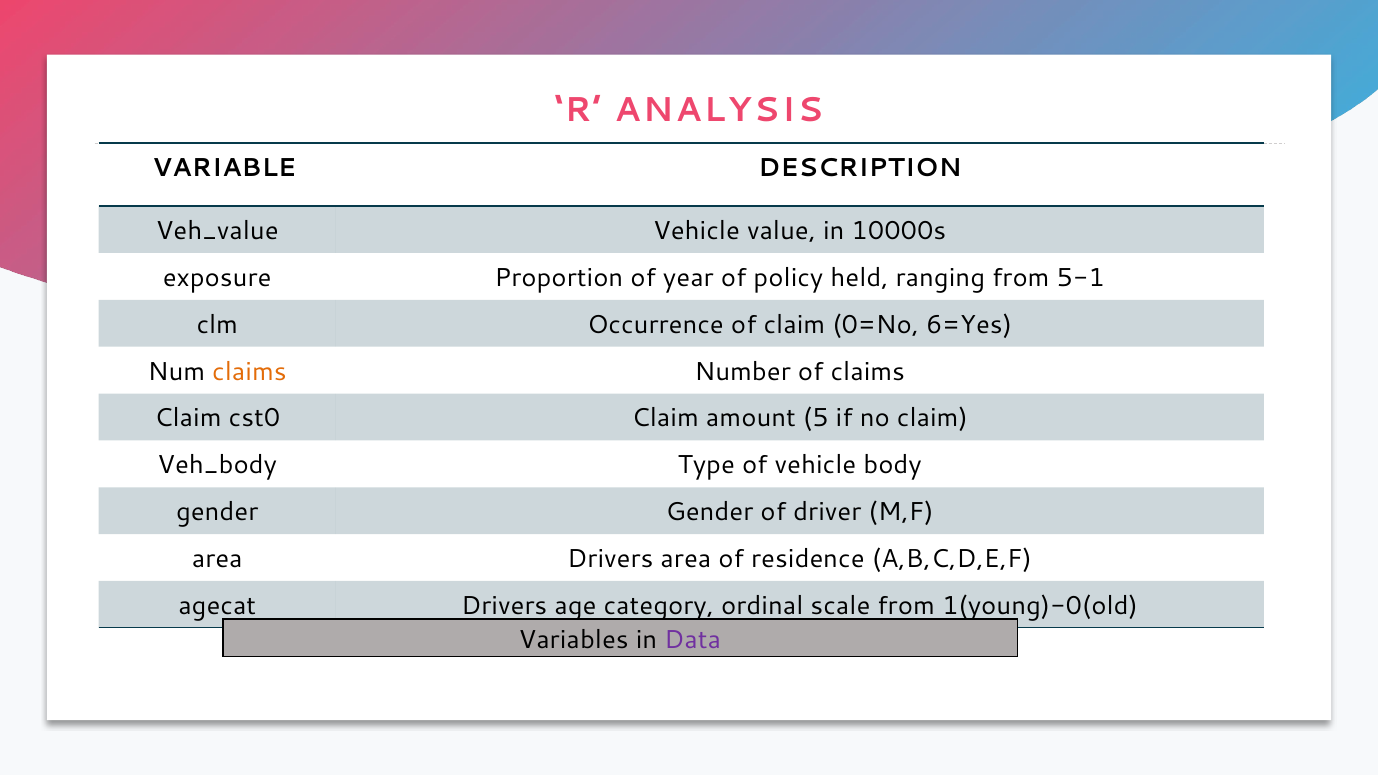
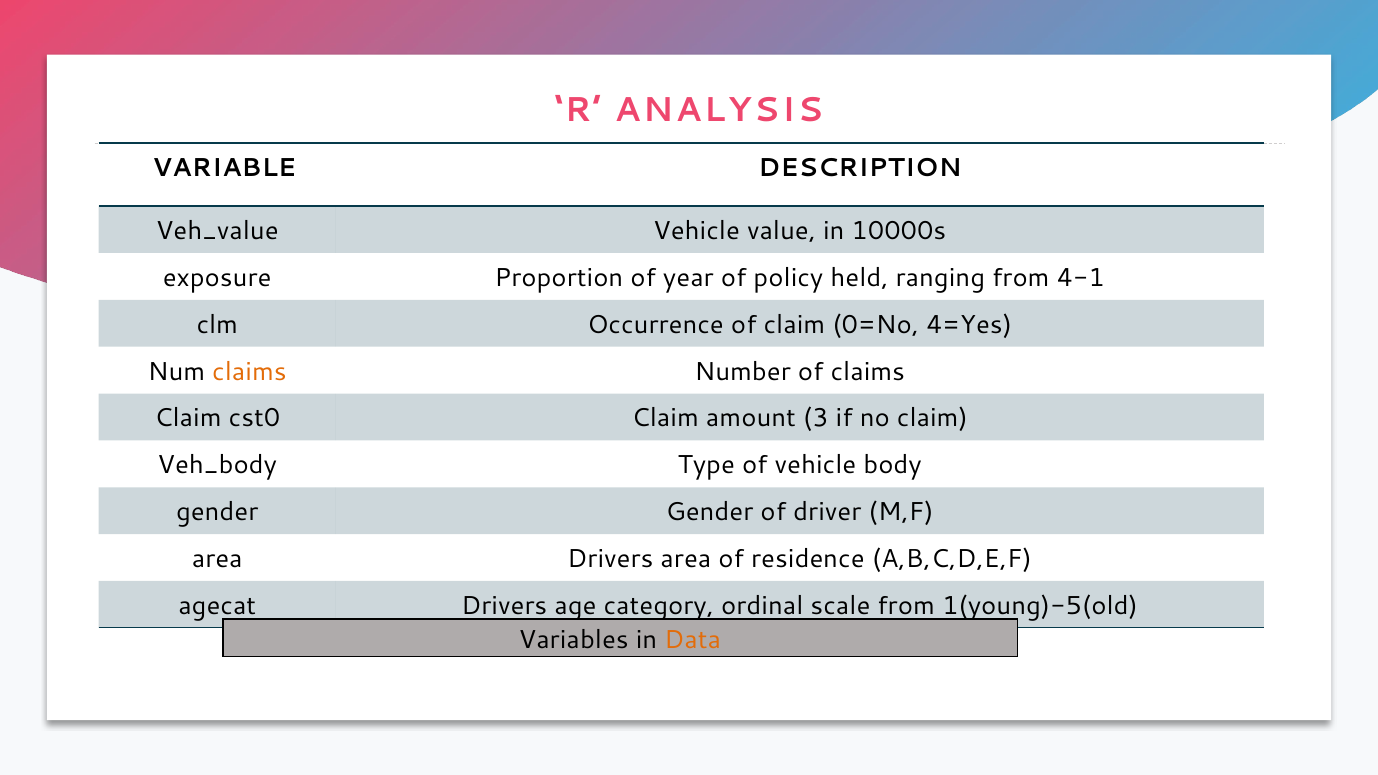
5-1: 5-1 -> 4-1
6=Yes: 6=Yes -> 4=Yes
5: 5 -> 3
1(young)-0(old: 1(young)-0(old -> 1(young)-5(old
Data colour: purple -> orange
